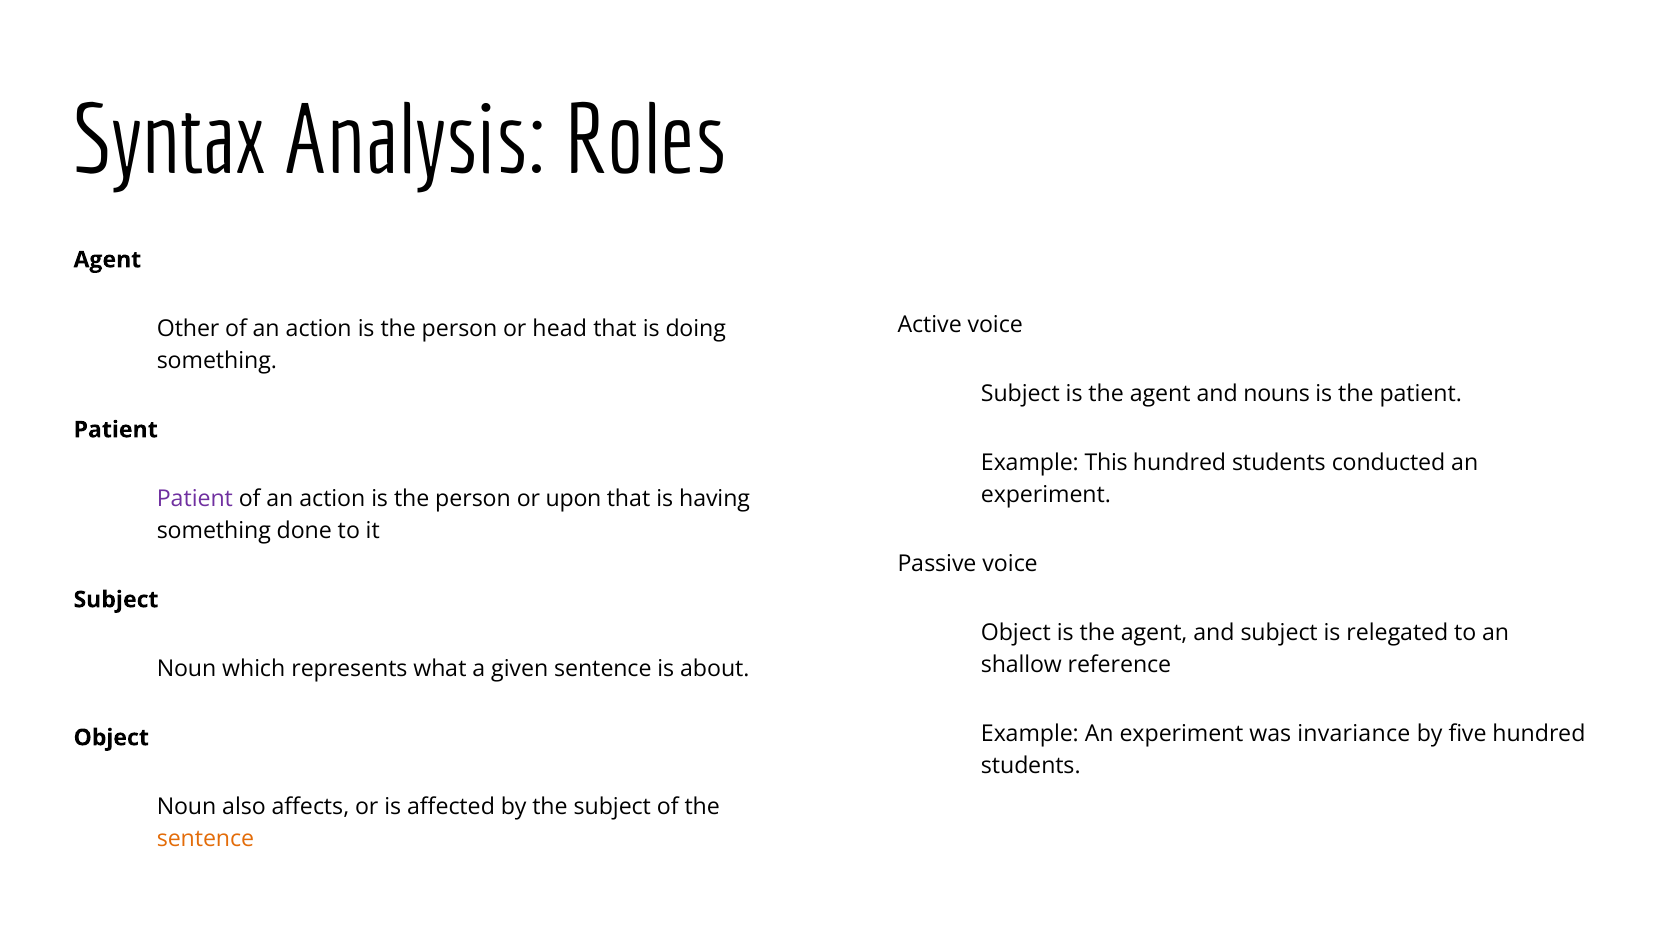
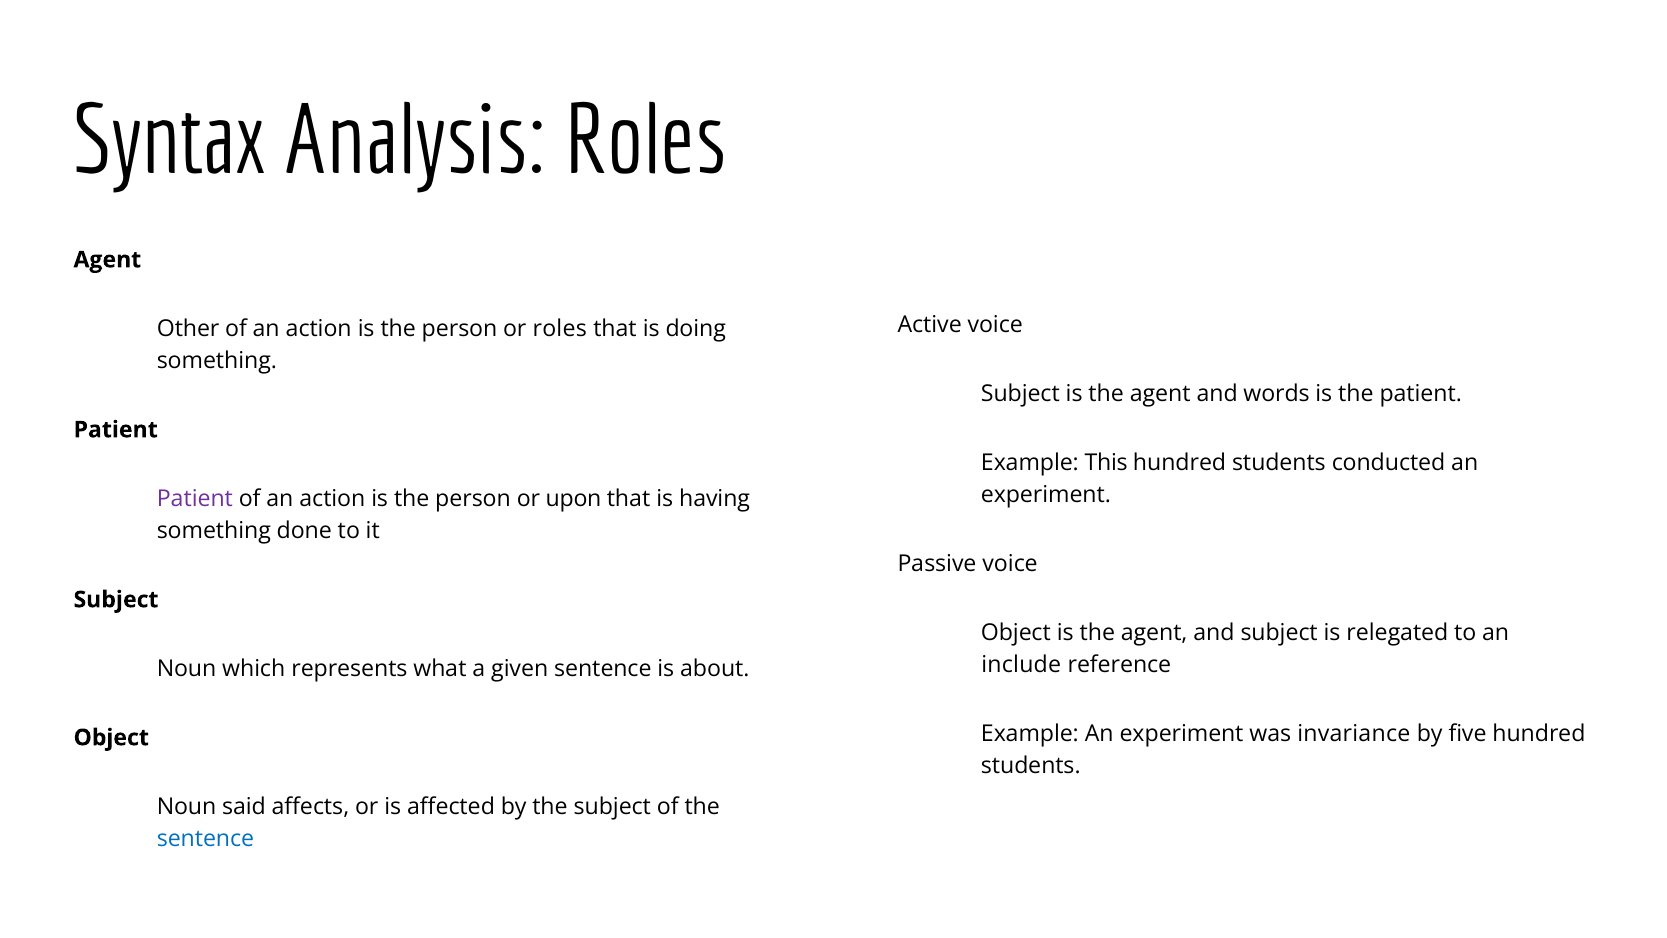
or head: head -> roles
nouns: nouns -> words
shallow: shallow -> include
also: also -> said
sentence at (205, 838) colour: orange -> blue
